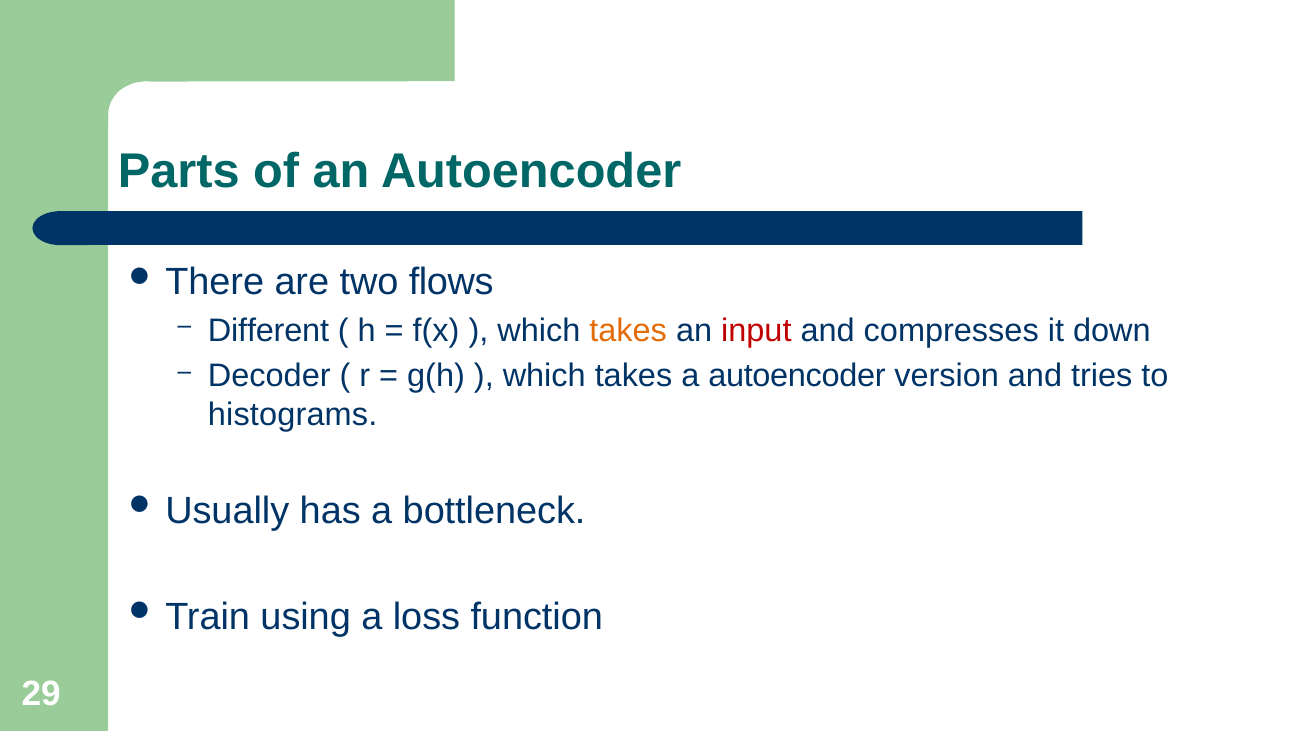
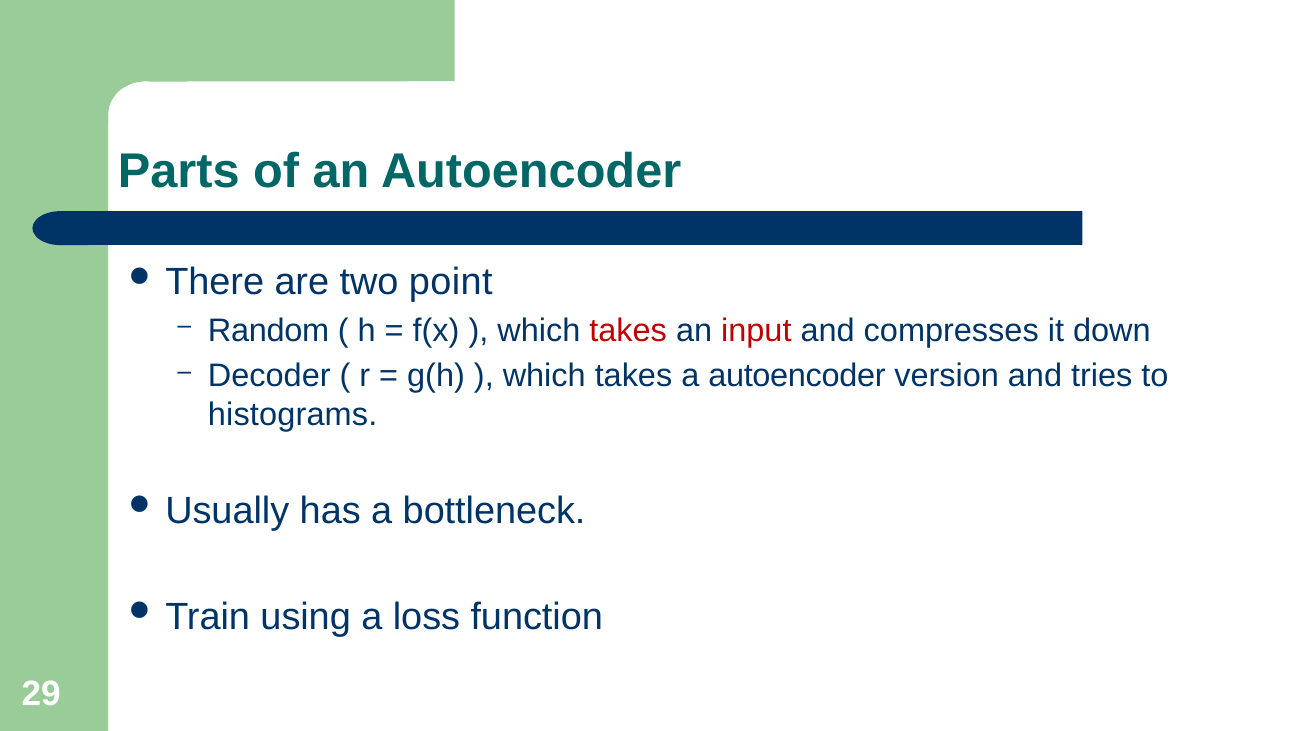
flows: flows -> point
Different: Different -> Random
takes at (628, 330) colour: orange -> red
